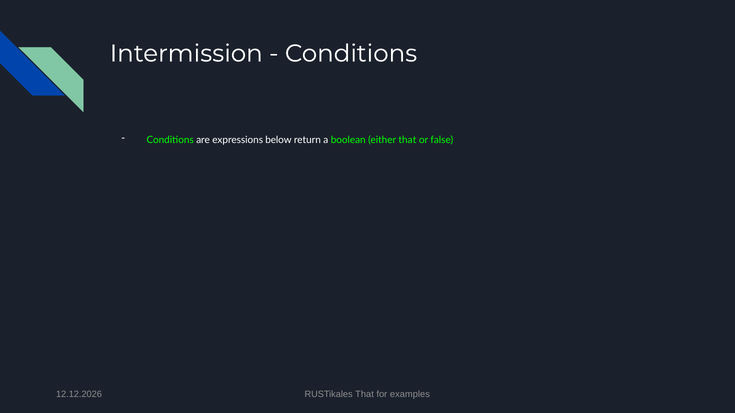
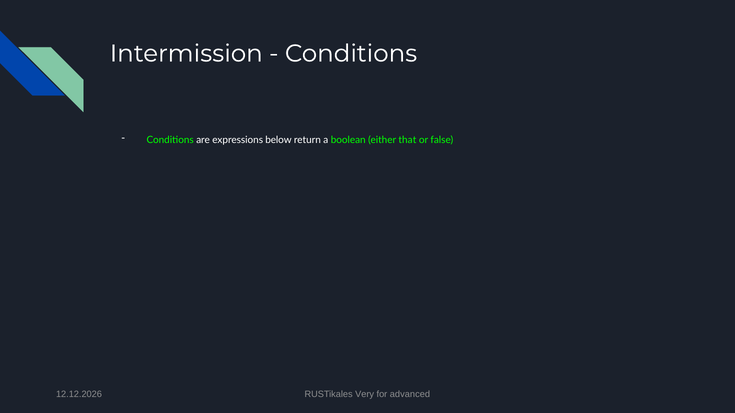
RUSTikales That: That -> Very
examples: examples -> advanced
